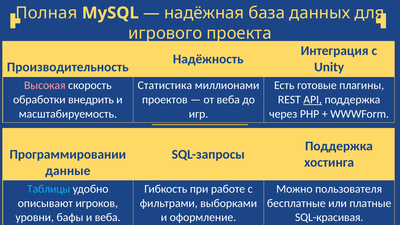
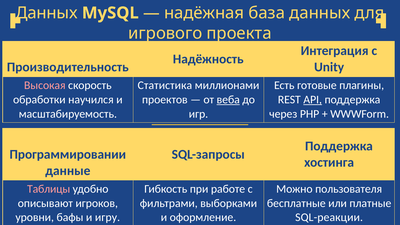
Полная at (46, 13): Полная -> Данных
внедрить: внедрить -> научился
веба at (228, 100) underline: none -> present
Таблицы colour: light blue -> pink
и веба: веба -> игру
SQL-красивая: SQL-красивая -> SQL-реакции
